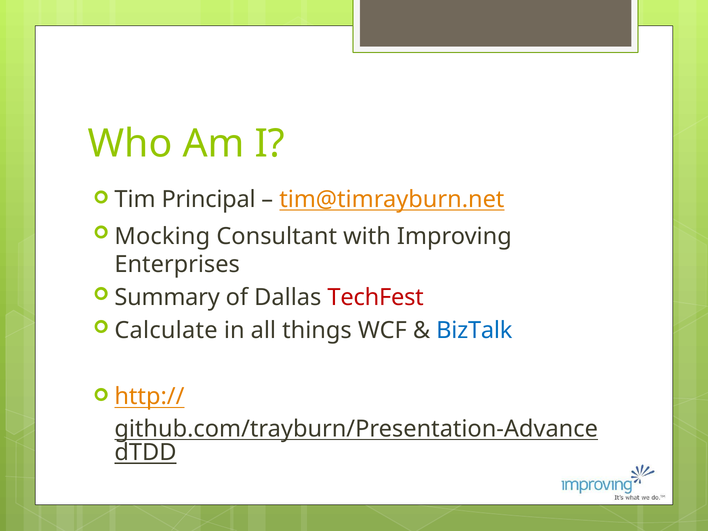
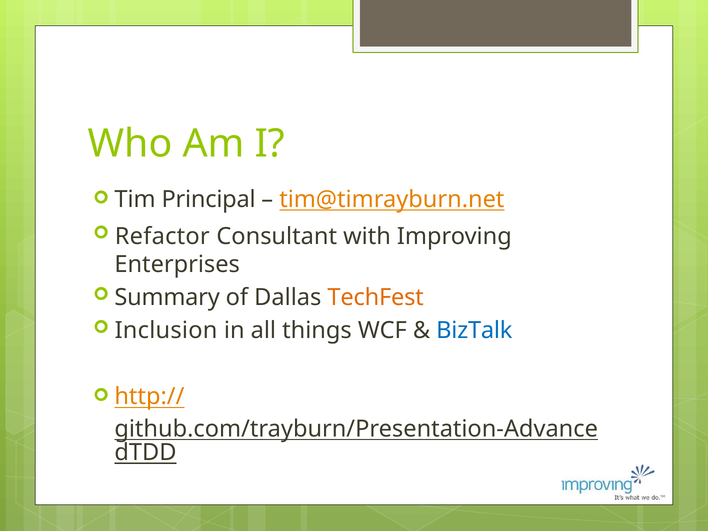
Mocking: Mocking -> Refactor
TechFest colour: red -> orange
Calculate: Calculate -> Inclusion
